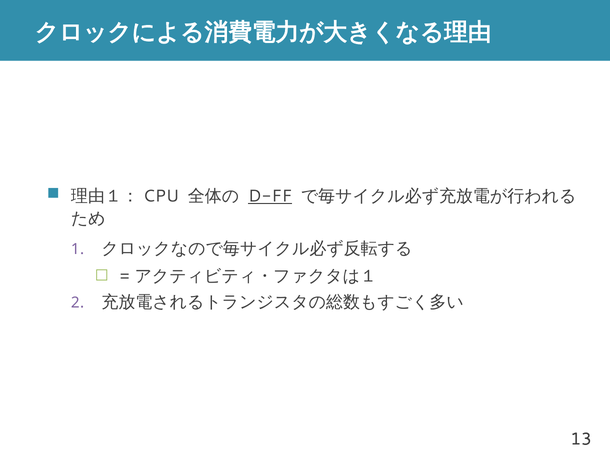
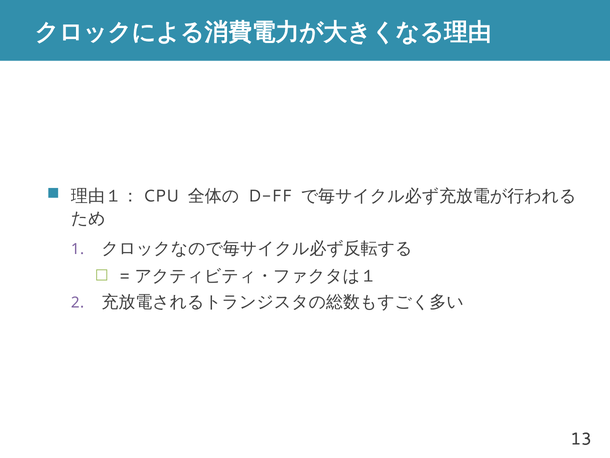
D-FF underline: present -> none
